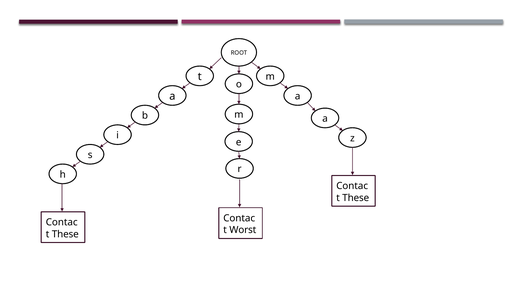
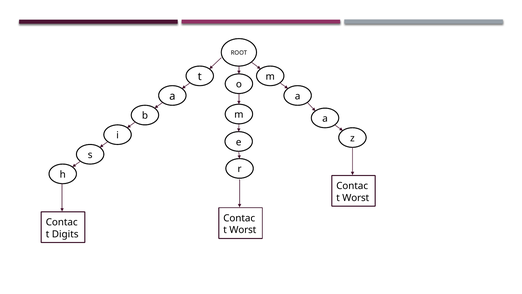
These at (356, 198): These -> Worst
These at (65, 234): These -> Digits
